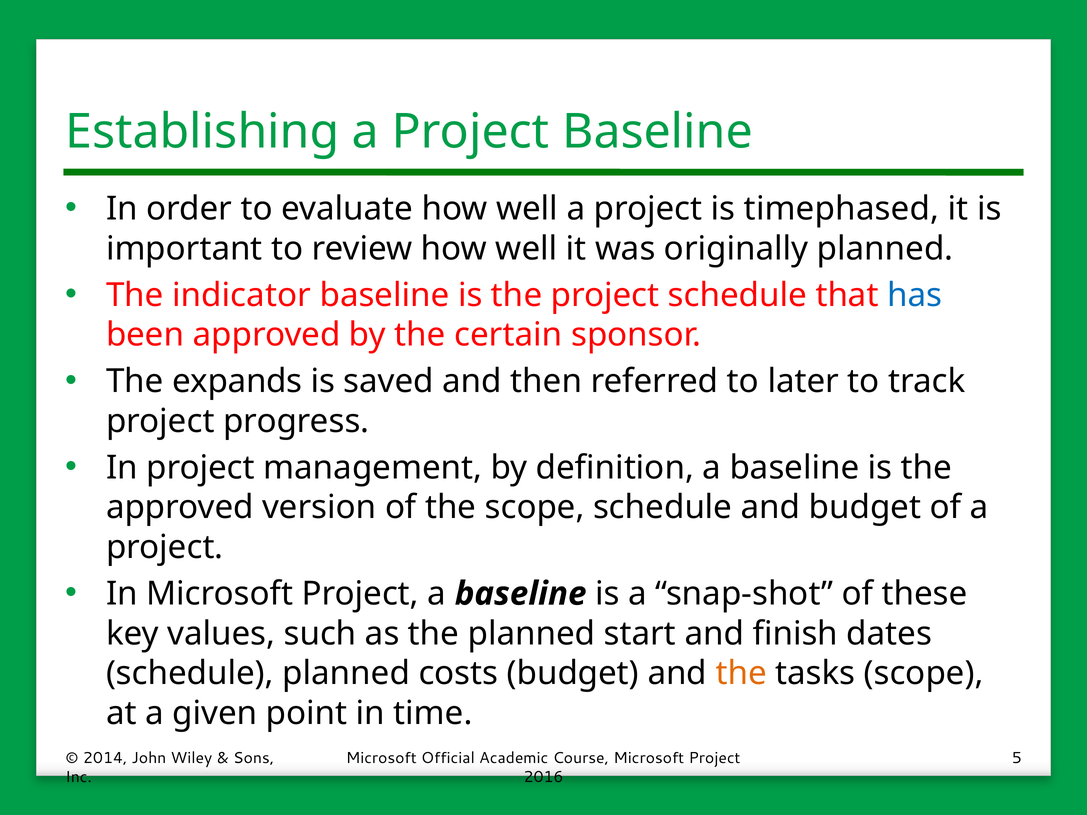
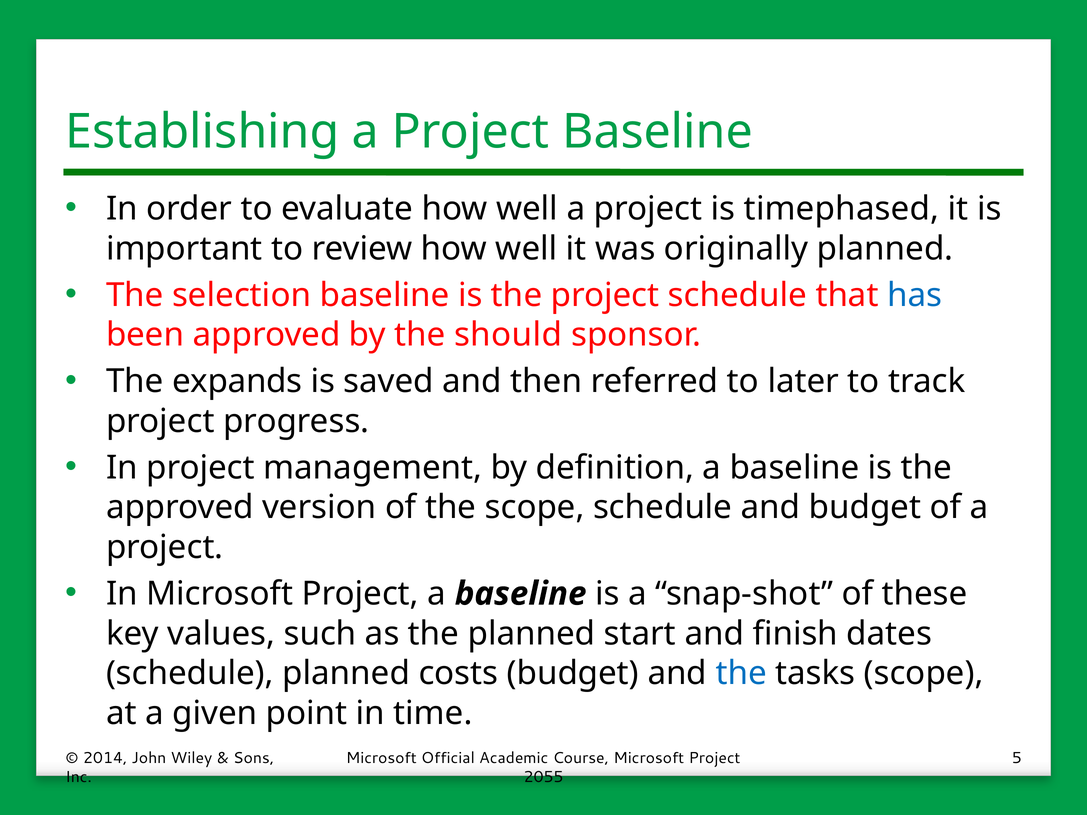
indicator: indicator -> selection
certain: certain -> should
the at (741, 674) colour: orange -> blue
2016: 2016 -> 2055
